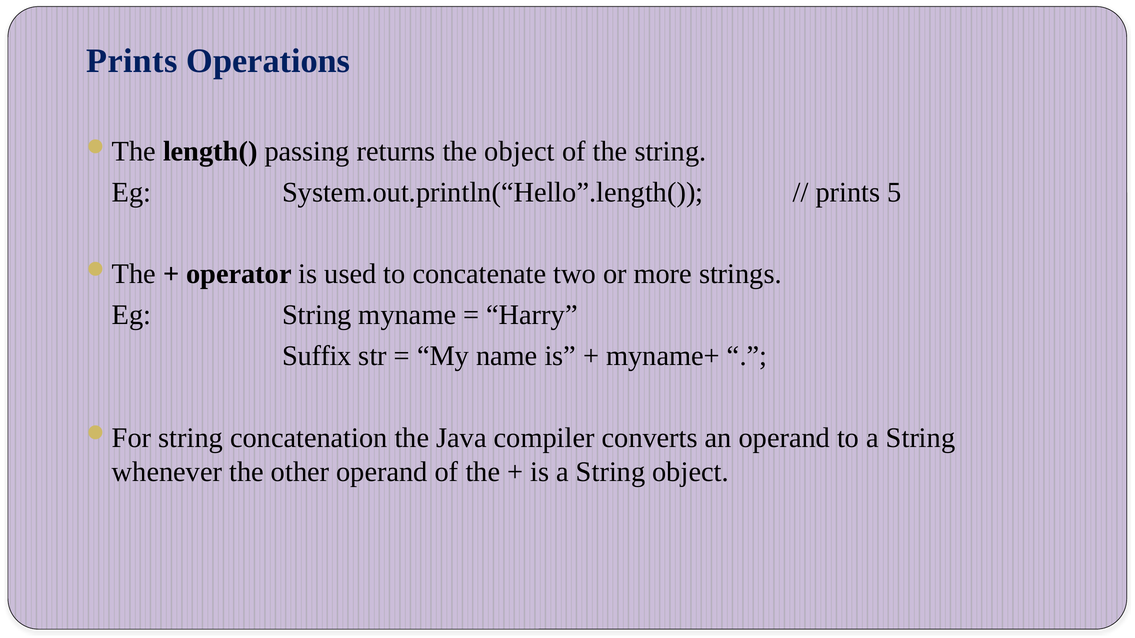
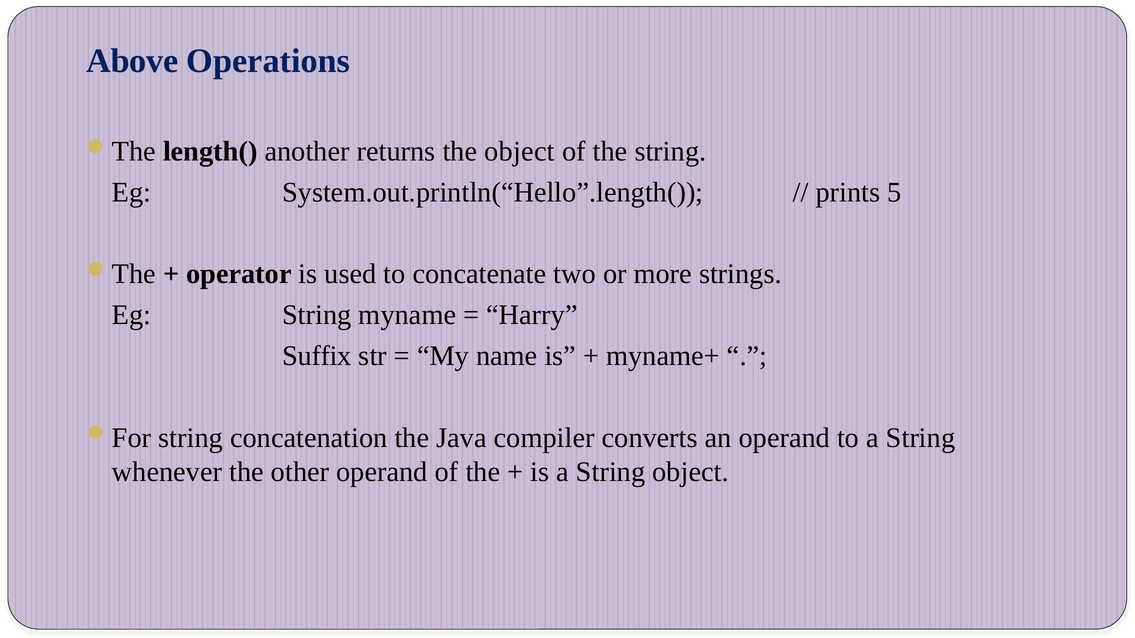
Prints at (132, 61): Prints -> Above
passing: passing -> another
